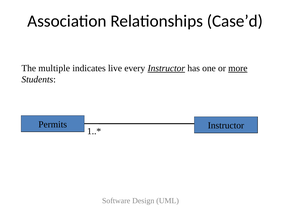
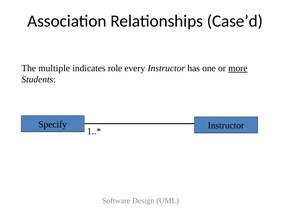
live: live -> role
Instructor at (166, 69) underline: present -> none
Permits: Permits -> Specify
